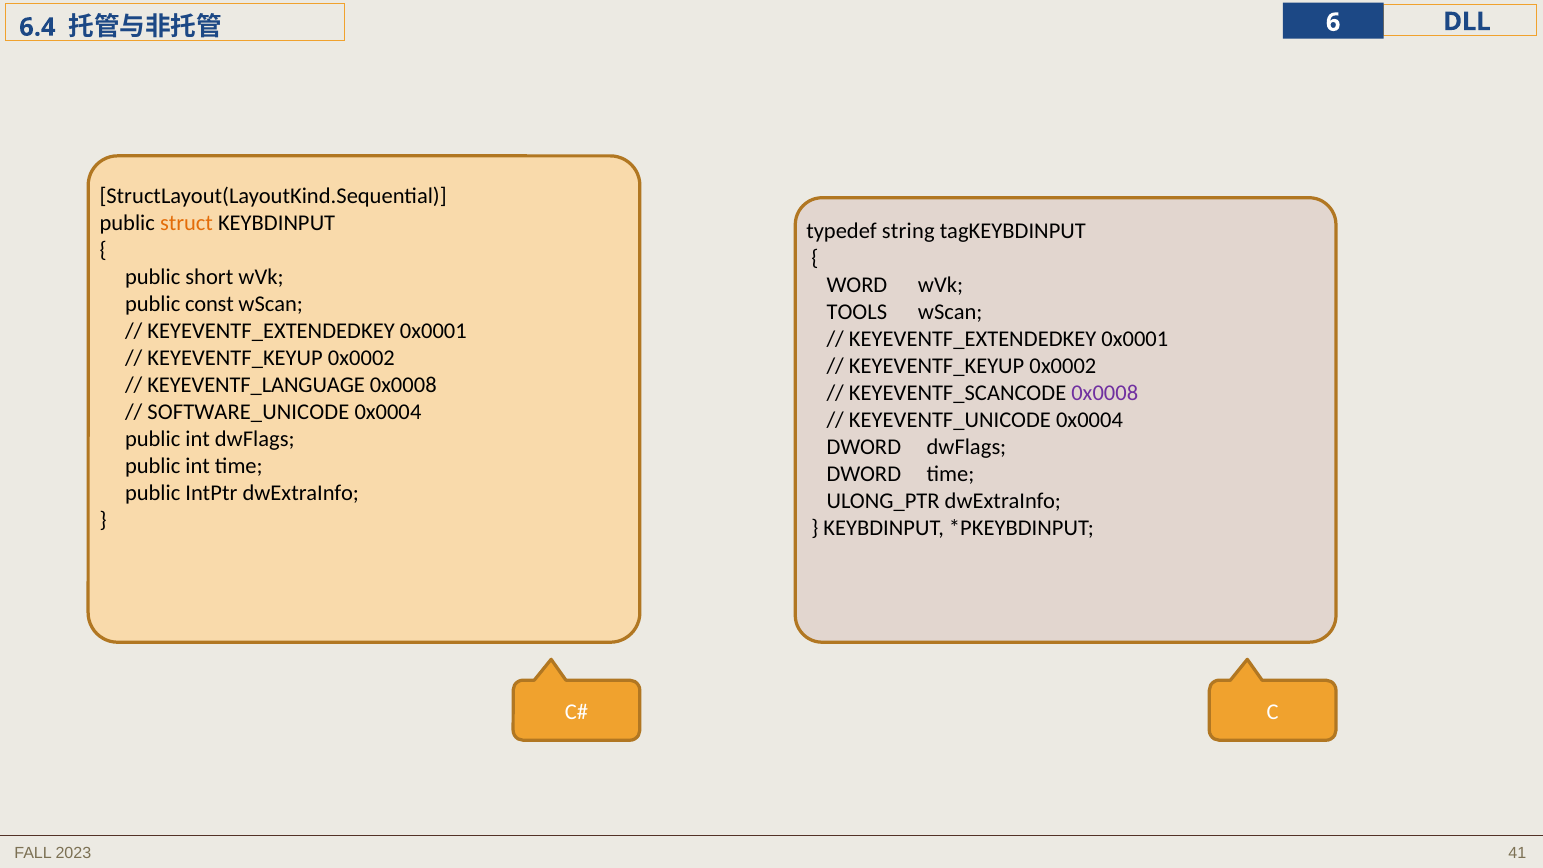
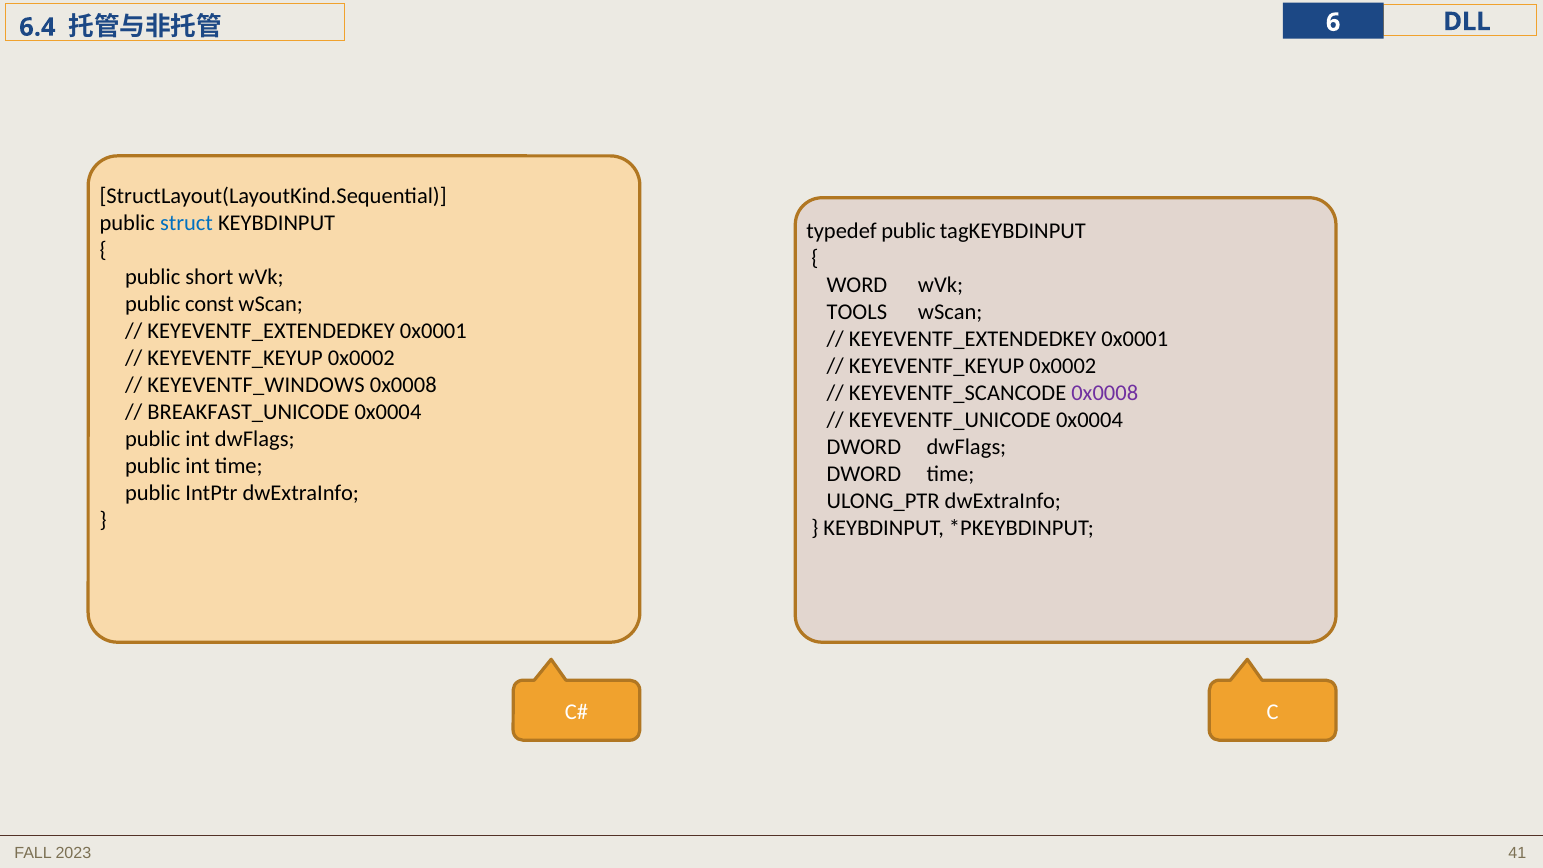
struct colour: orange -> blue
typedef string: string -> public
KEYEVENTF_LANGUAGE: KEYEVENTF_LANGUAGE -> KEYEVENTF_WINDOWS
SOFTWARE_UNICODE: SOFTWARE_UNICODE -> BREAKFAST_UNICODE
